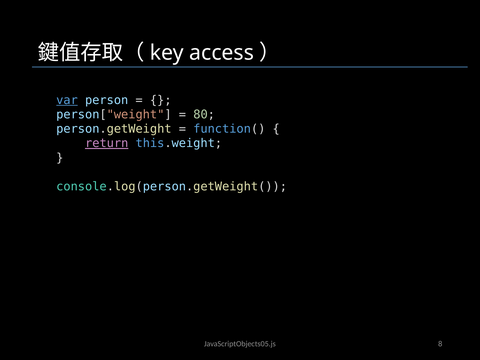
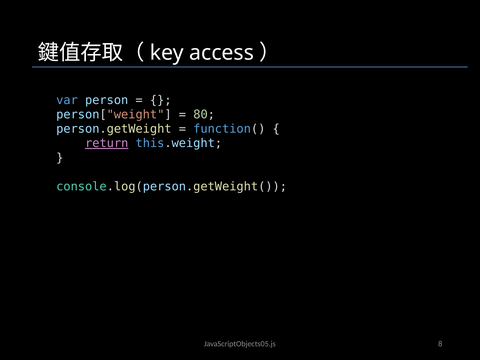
var underline: present -> none
